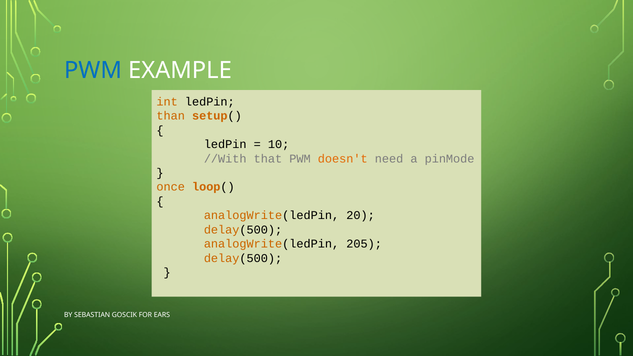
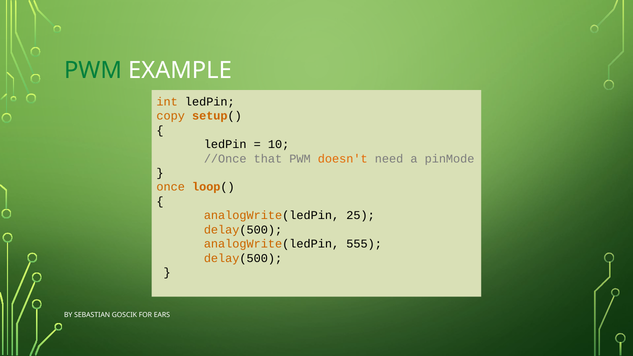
PWM at (93, 70) colour: blue -> green
than: than -> copy
//With: //With -> //Once
20: 20 -> 25
205: 205 -> 555
